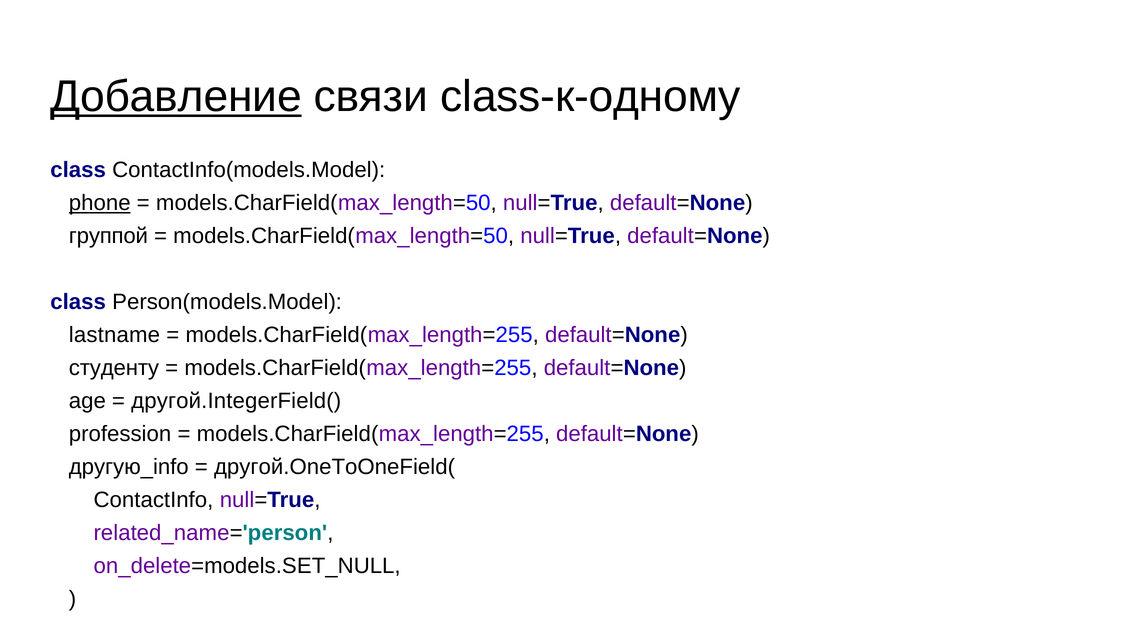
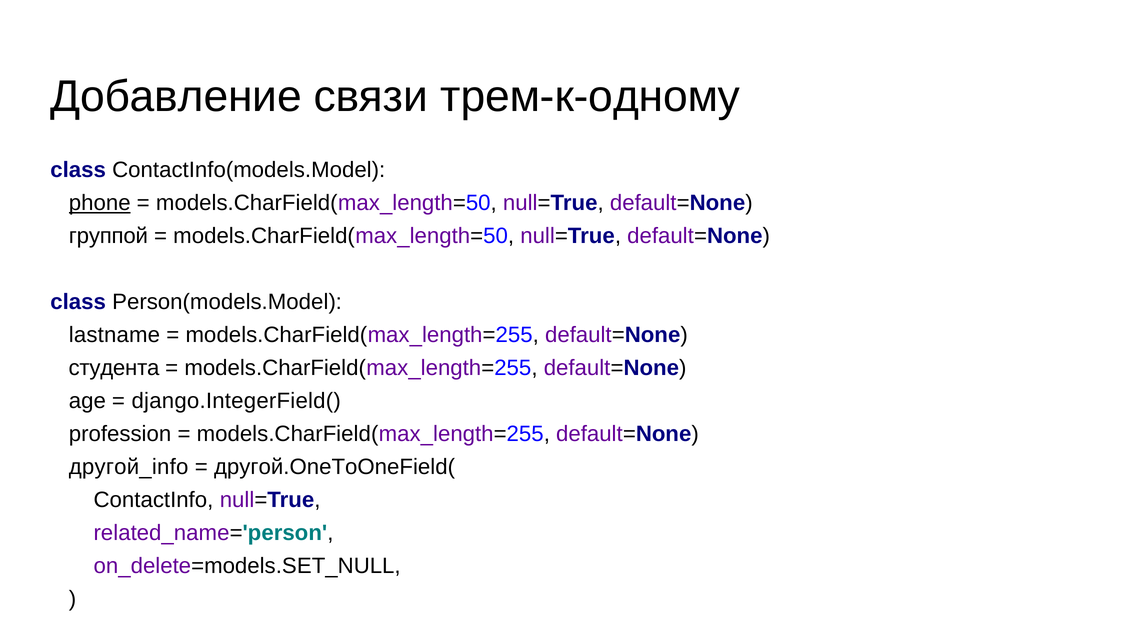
Добавление underline: present -> none
class-к-одному: class-к-одному -> трем-к-одному
студенту: студенту -> студента
другой.IntegerField(: другой.IntegerField( -> django.IntegerField(
другую_info: другую_info -> другой_info
